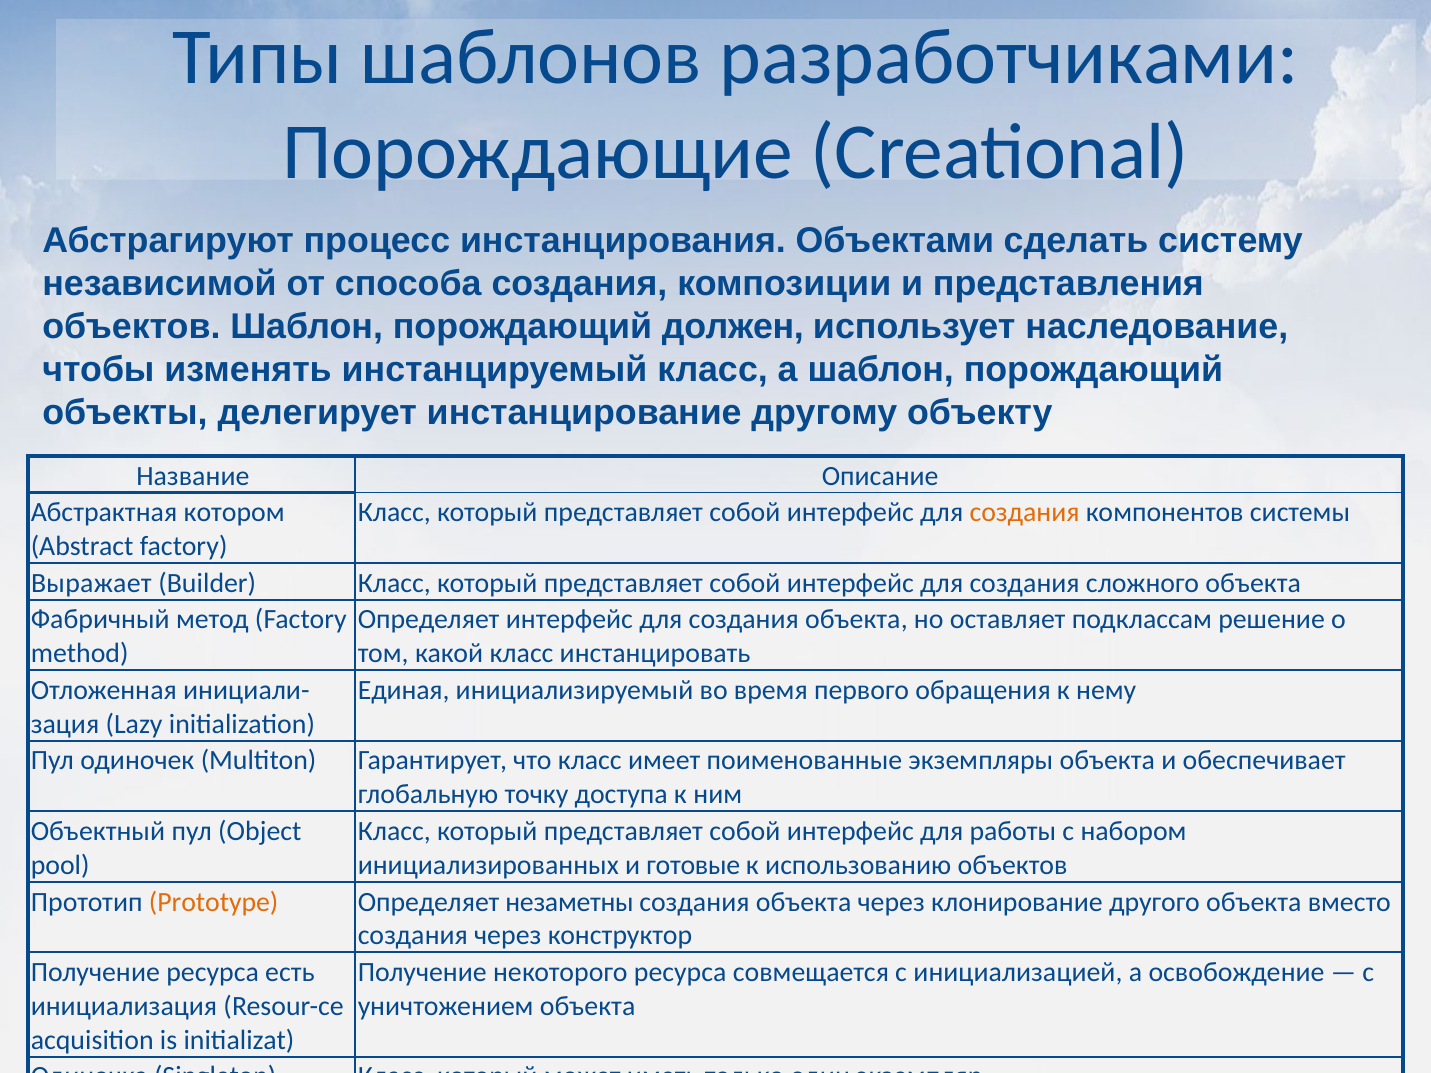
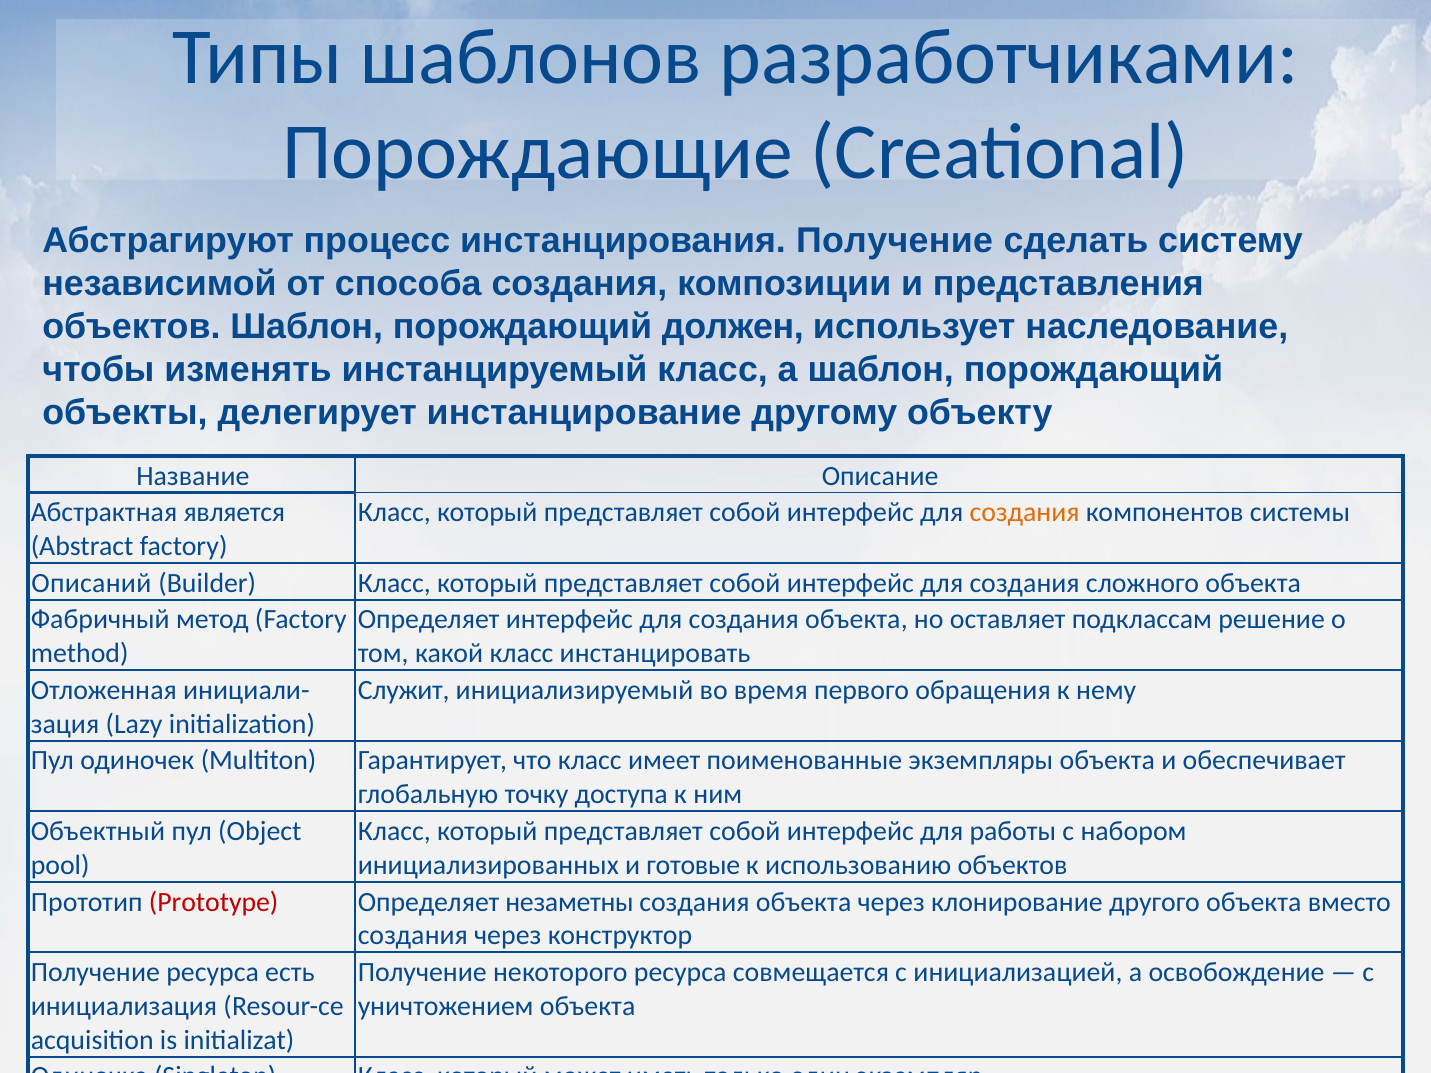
инстанцирования Объектами: Объектами -> Получение
котором: котором -> является
Выражает: Выражает -> Описаний
Единая: Единая -> Служит
Prototype colour: orange -> red
